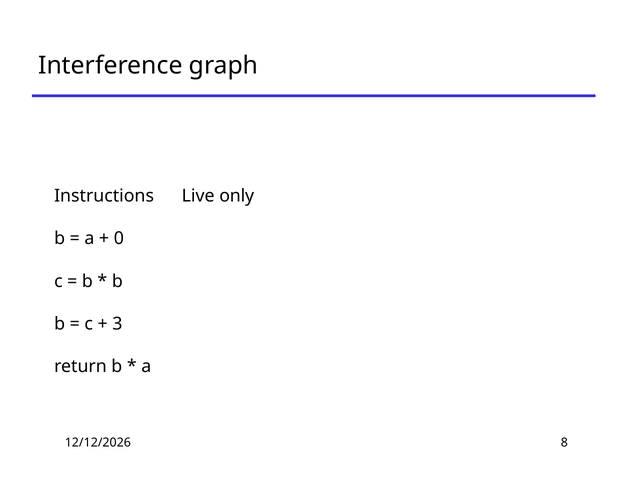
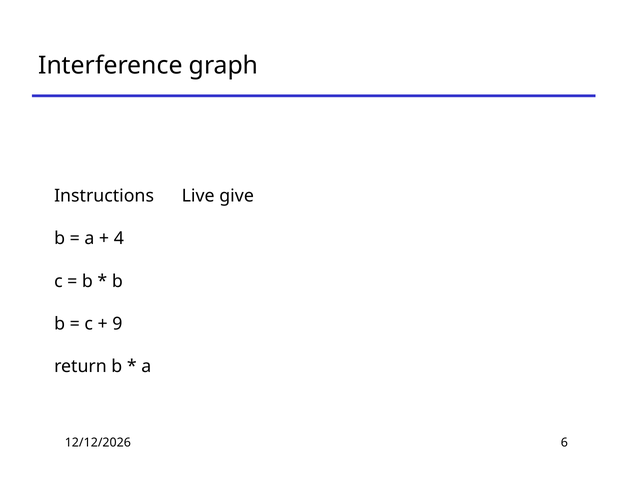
only: only -> give
0: 0 -> 4
3: 3 -> 9
8: 8 -> 6
